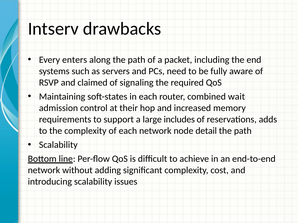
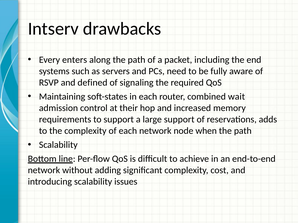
claimed: claimed -> defined
large includes: includes -> support
detail: detail -> when
